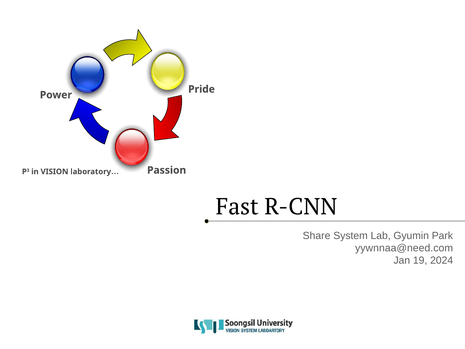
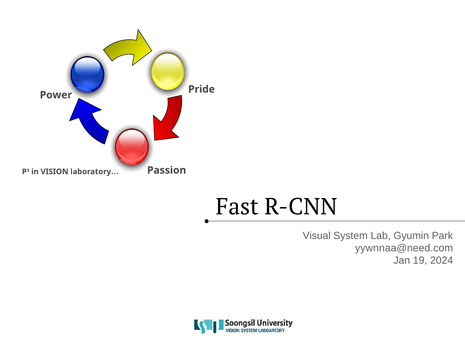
Share: Share -> Visual
